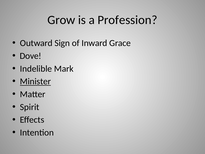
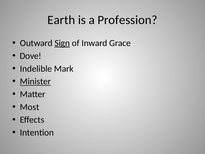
Grow: Grow -> Earth
Sign underline: none -> present
Spirit: Spirit -> Most
